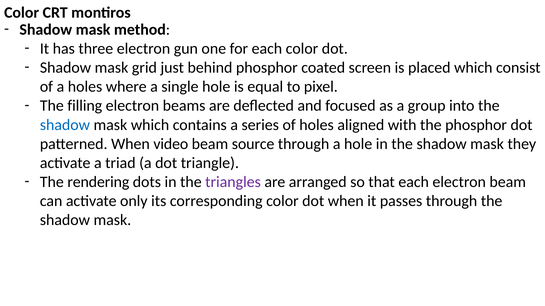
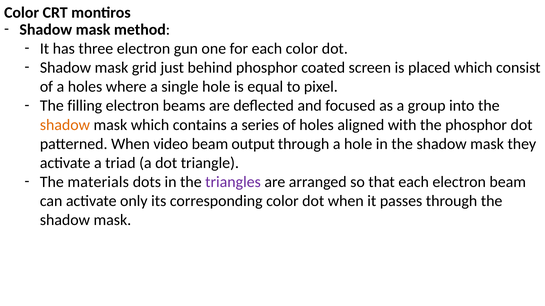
shadow at (65, 125) colour: blue -> orange
source: source -> output
rendering: rendering -> materials
